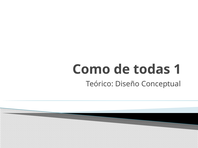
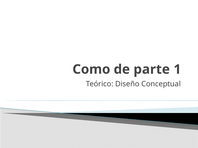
todas: todas -> parte
